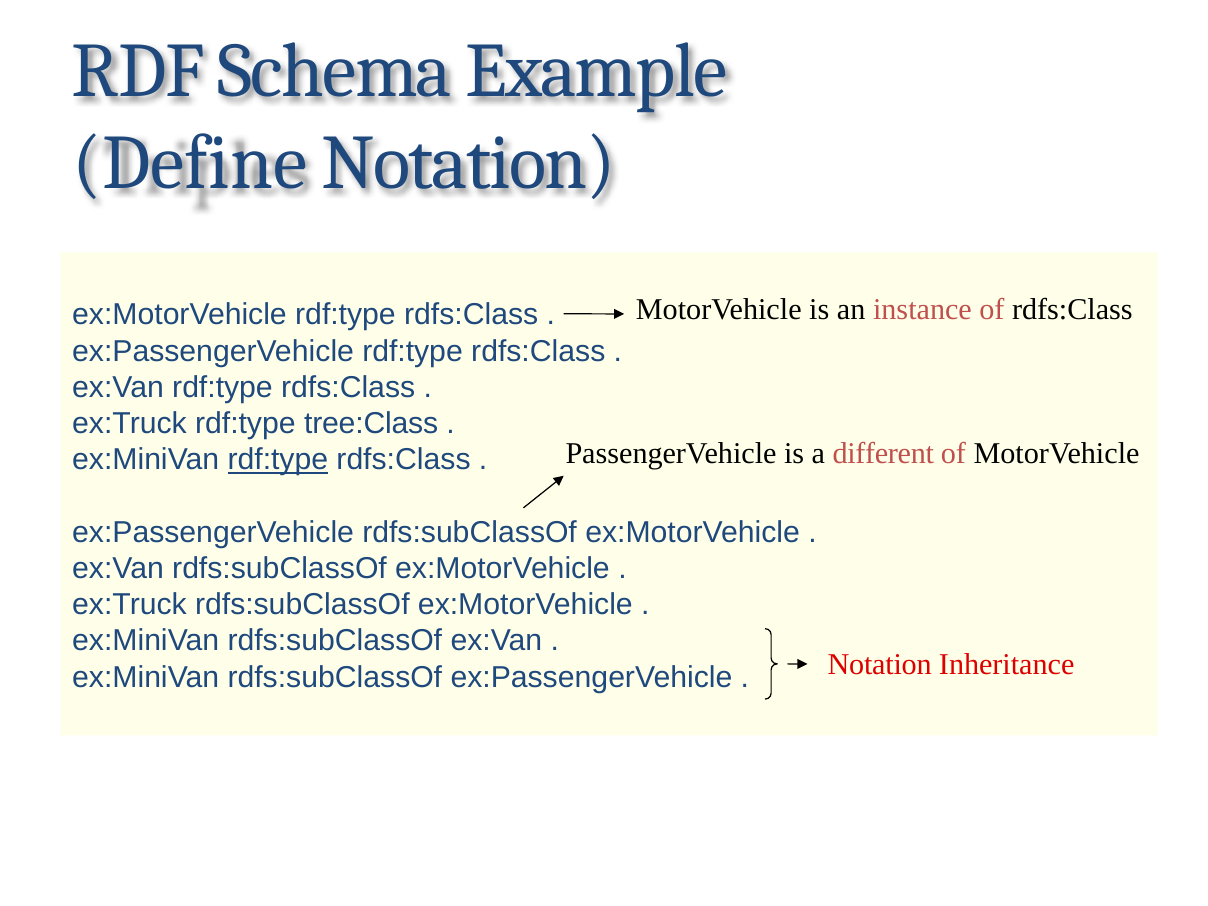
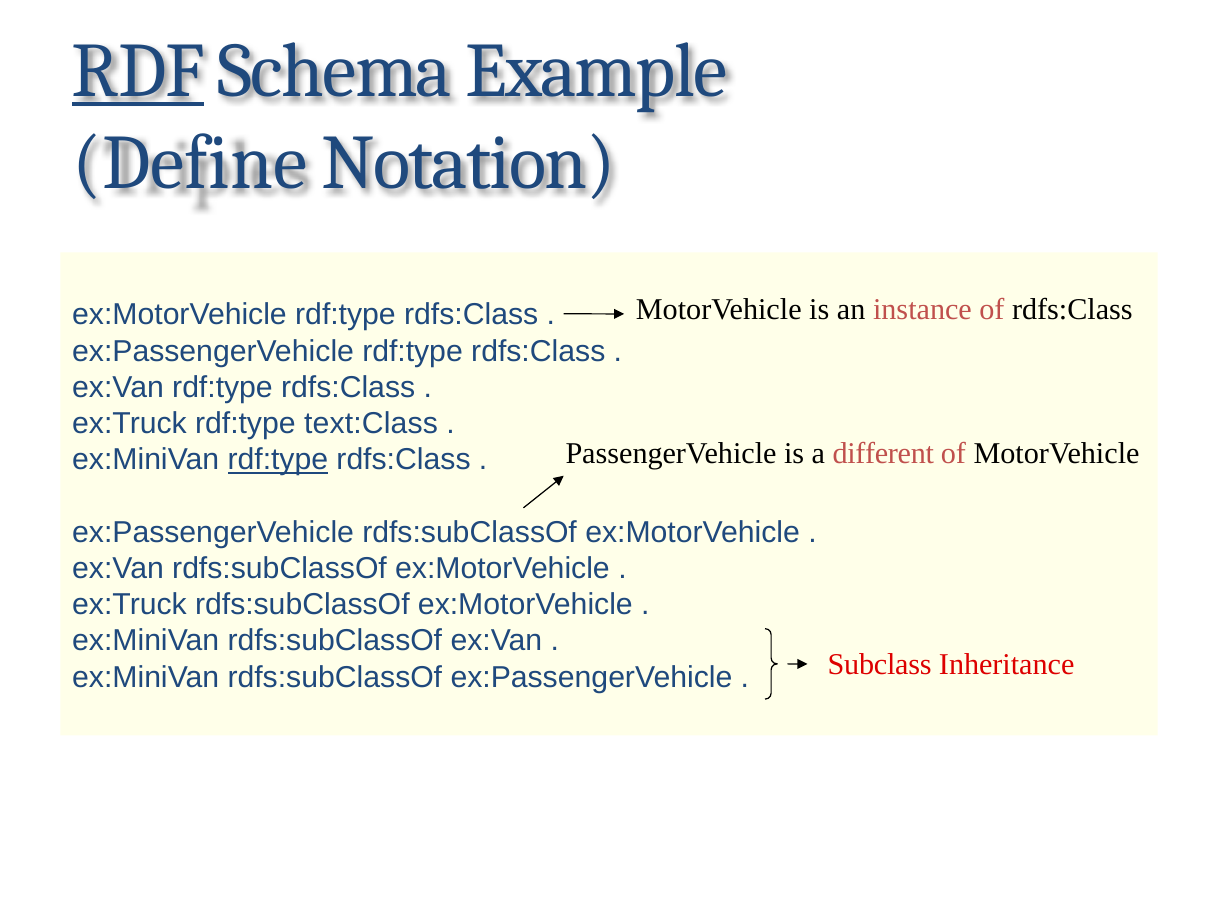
RDF underline: none -> present
tree:Class: tree:Class -> text:Class
Notation at (880, 665): Notation -> Subclass
